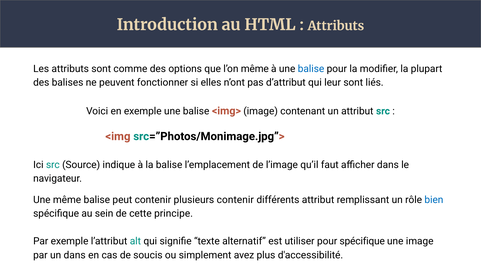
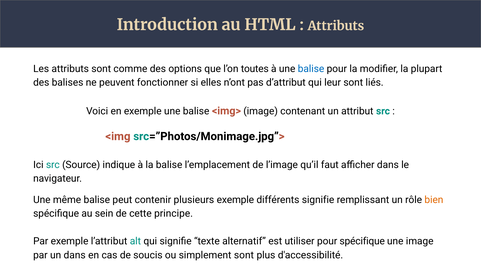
l’on même: même -> toutes
plusieurs contenir: contenir -> exemple
différents attribut: attribut -> signifie
bien colour: blue -> orange
simplement avez: avez -> sont
